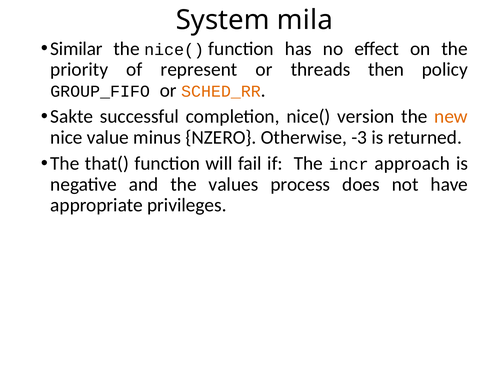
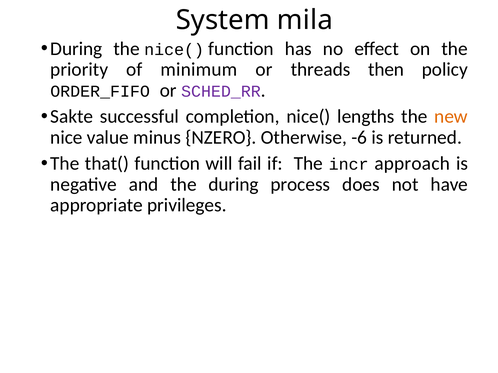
Similar at (76, 49): Similar -> During
represent: represent -> minimum
GROUP_FIFO: GROUP_FIFO -> ORDER_FIFO
SCHED_RR colour: orange -> purple
version: version -> lengths
-3: -3 -> -6
the values: values -> during
